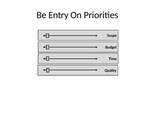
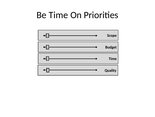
Be Entry: Entry -> Time
